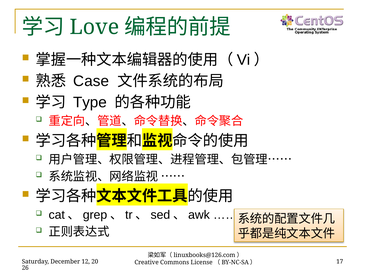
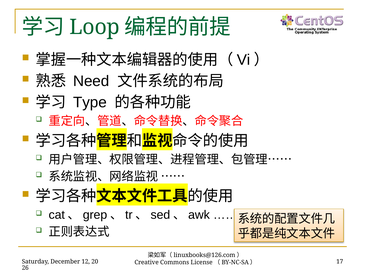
Love: Love -> Loop
Case: Case -> Need
